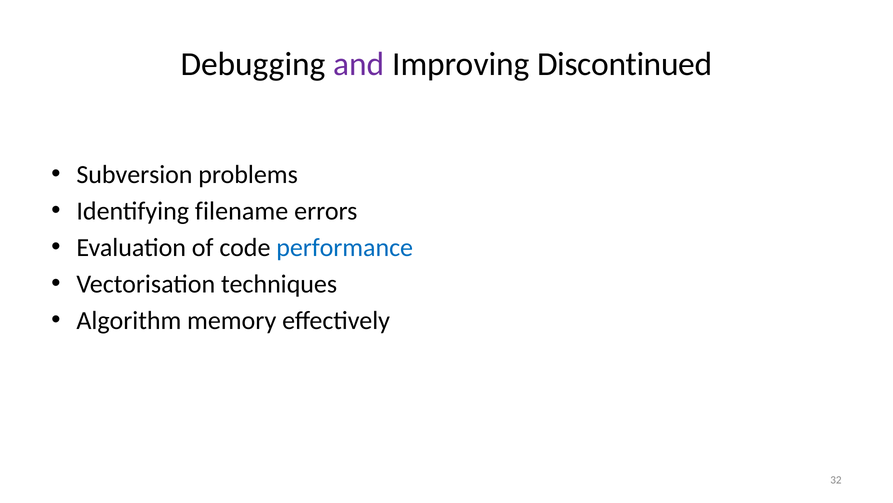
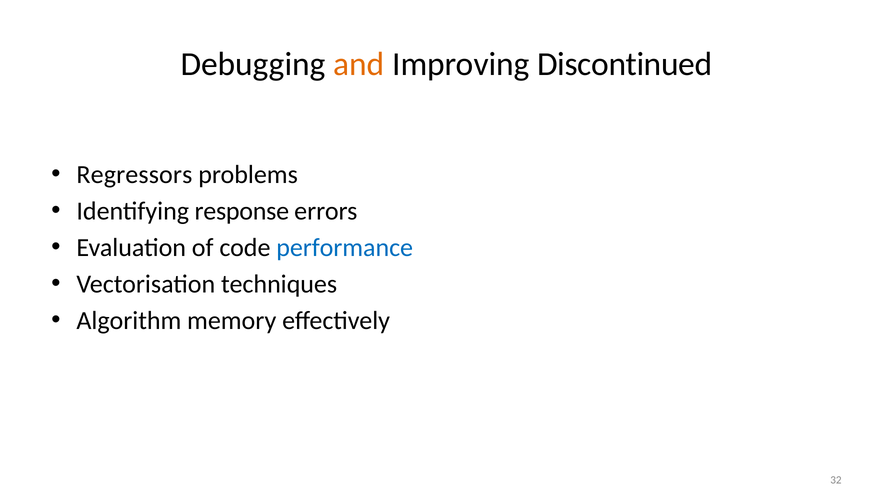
and colour: purple -> orange
Subversion: Subversion -> Regressors
filename: filename -> response
